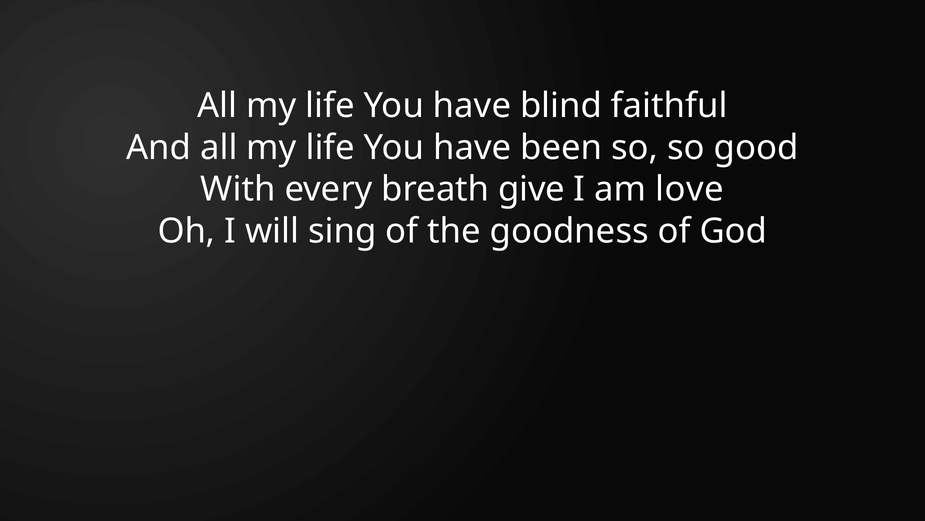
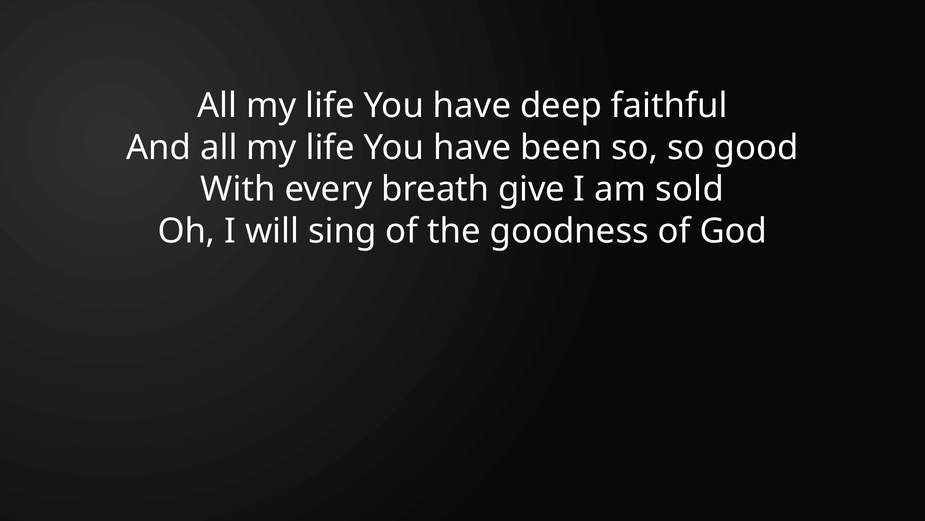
blind: blind -> deep
love: love -> sold
